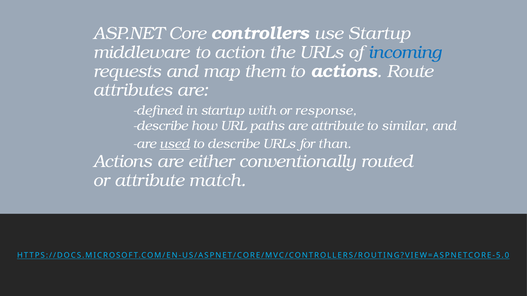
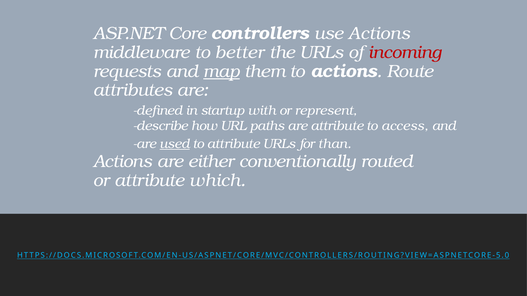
use Startup: Startup -> Actions
action: action -> better
incoming colour: blue -> red
map underline: none -> present
response: response -> represent
similar: similar -> access
to describe: describe -> attribute
match: match -> which
